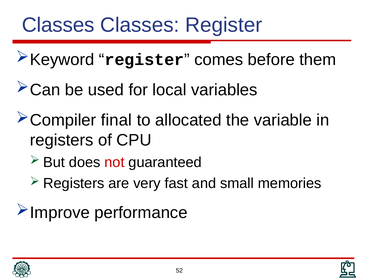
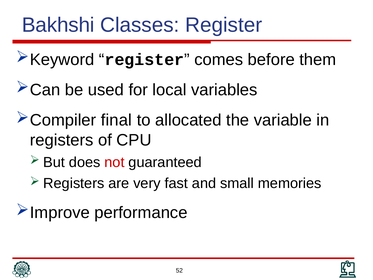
Classes at (58, 25): Classes -> Bakhshi
